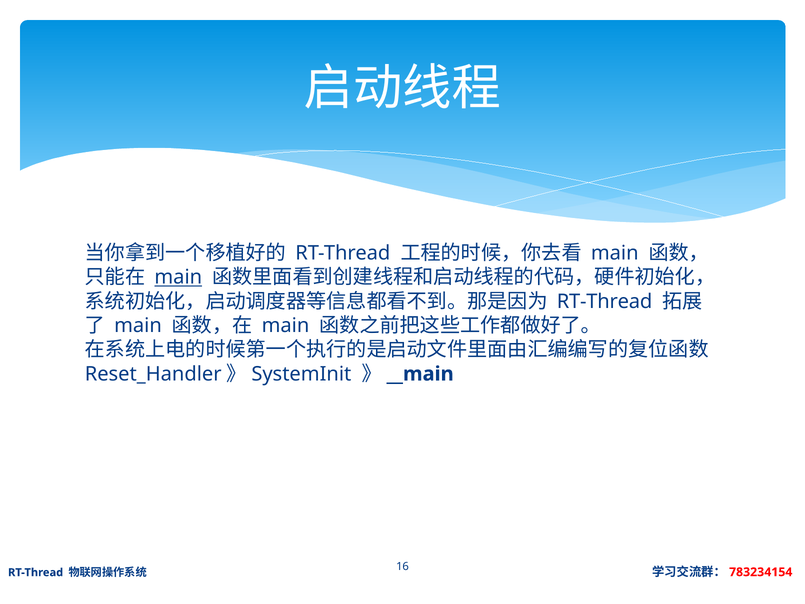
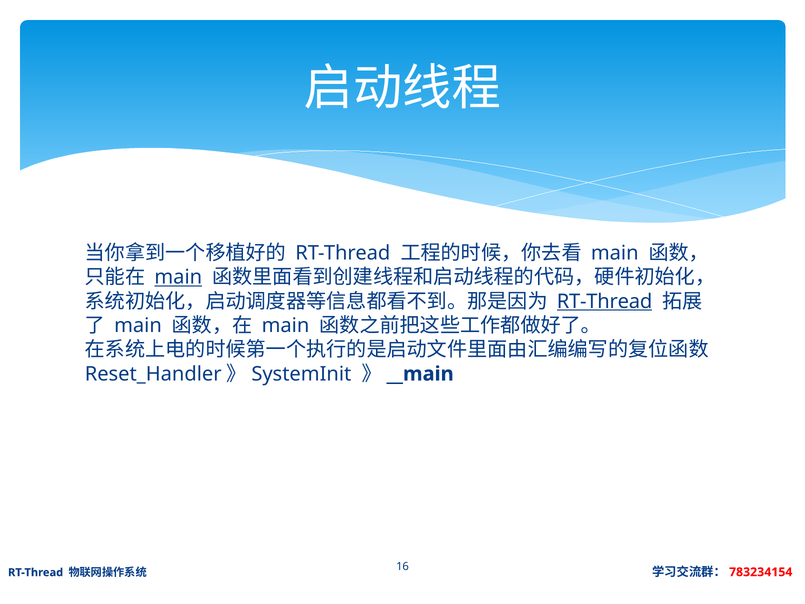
RT-Thread at (605, 301) underline: none -> present
